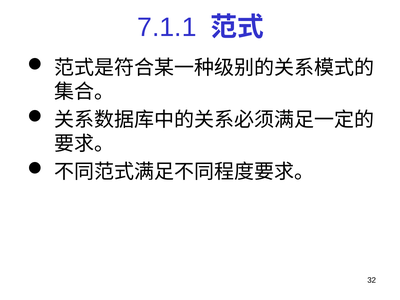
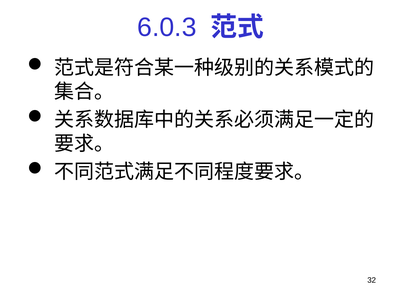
7.1.1: 7.1.1 -> 6.0.3
